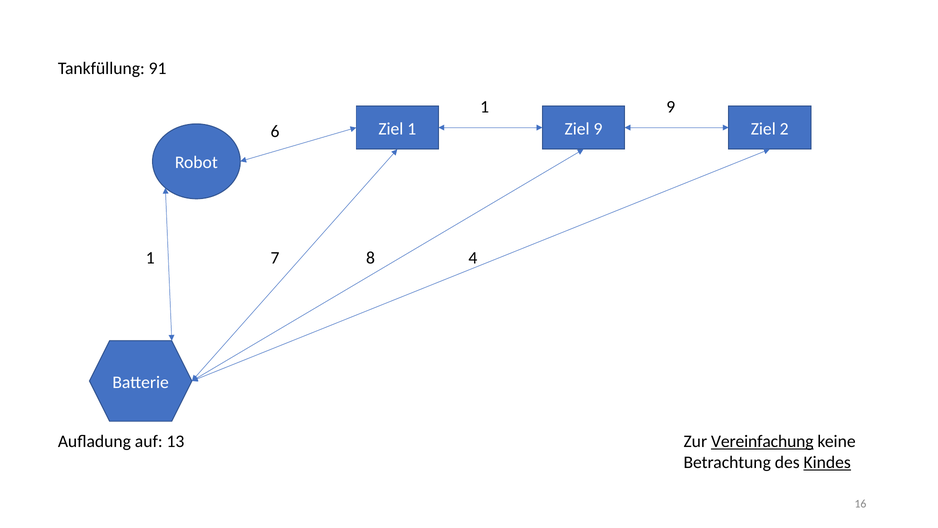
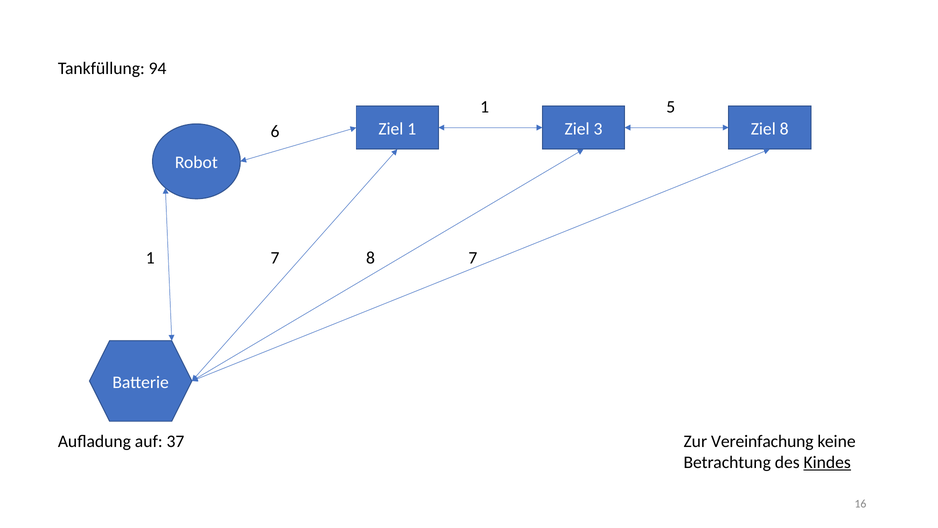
91: 91 -> 94
1 9: 9 -> 5
Ziel 9: 9 -> 3
Ziel 2: 2 -> 8
8 4: 4 -> 7
13: 13 -> 37
Vereinfachung underline: present -> none
